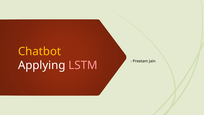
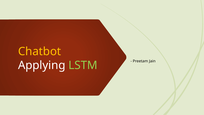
LSTM colour: pink -> light green
